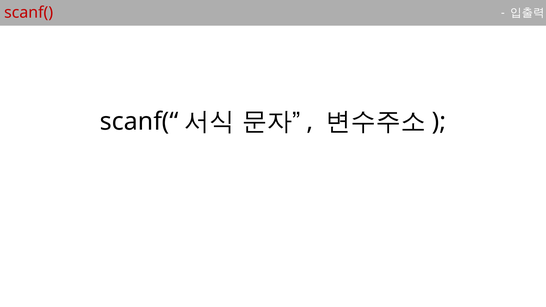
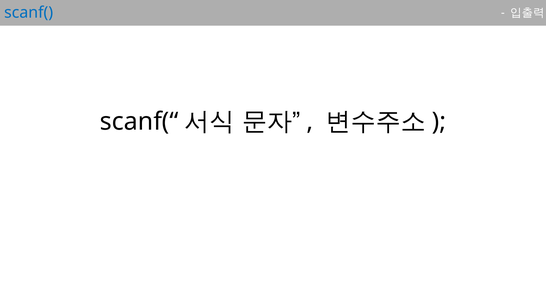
scanf( colour: red -> blue
